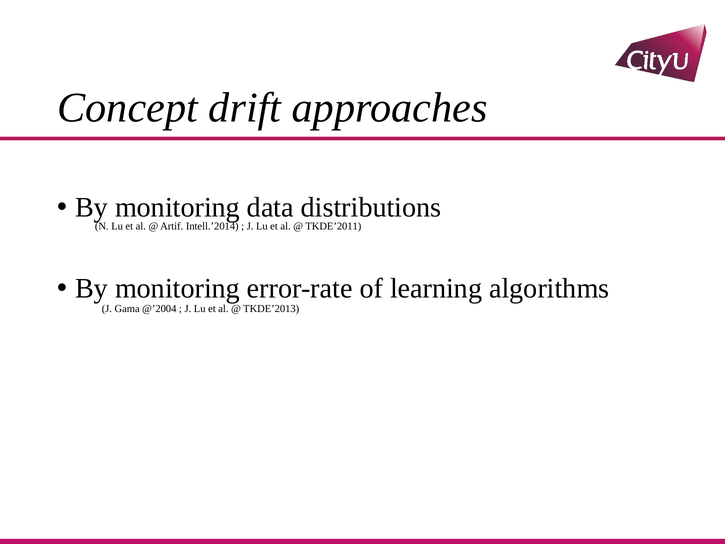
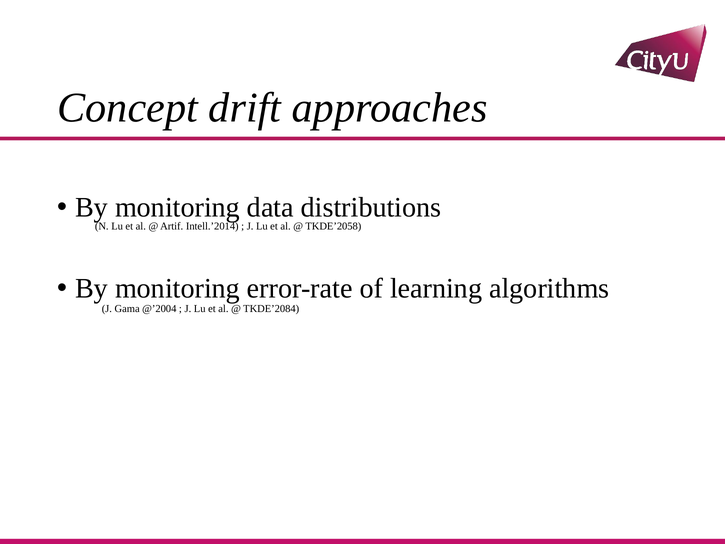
TKDE’2011: TKDE’2011 -> TKDE’2058
TKDE’2013: TKDE’2013 -> TKDE’2084
